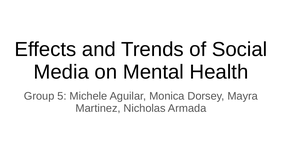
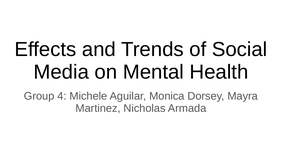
5: 5 -> 4
